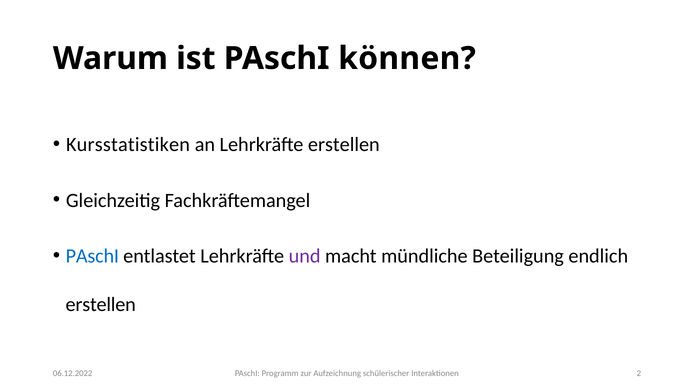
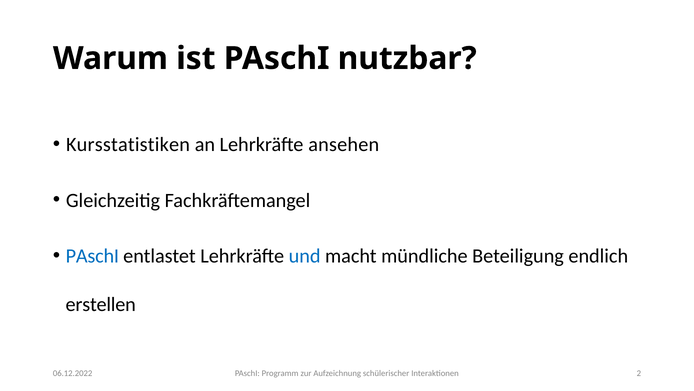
können: können -> nutzbar
Lehrkräfte erstellen: erstellen -> ansehen
und colour: purple -> blue
